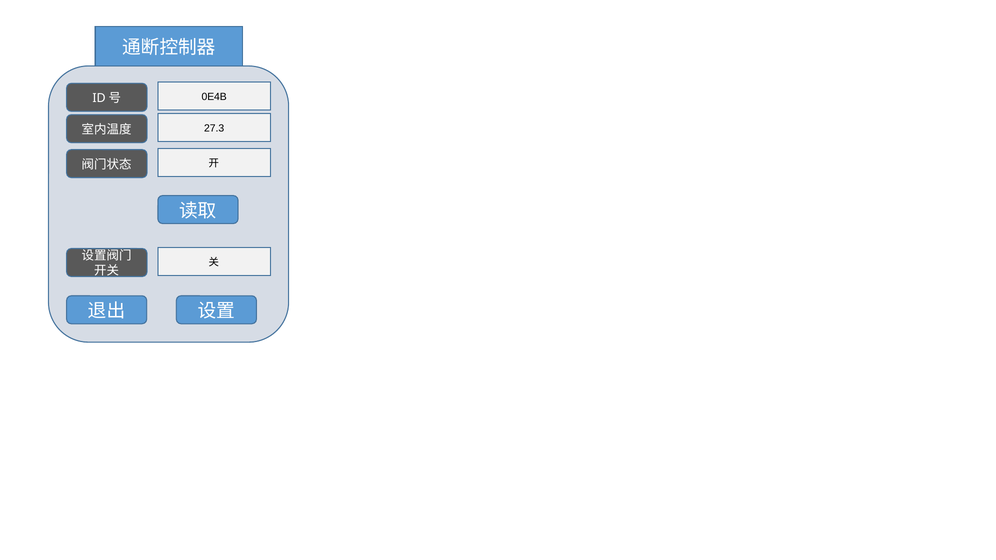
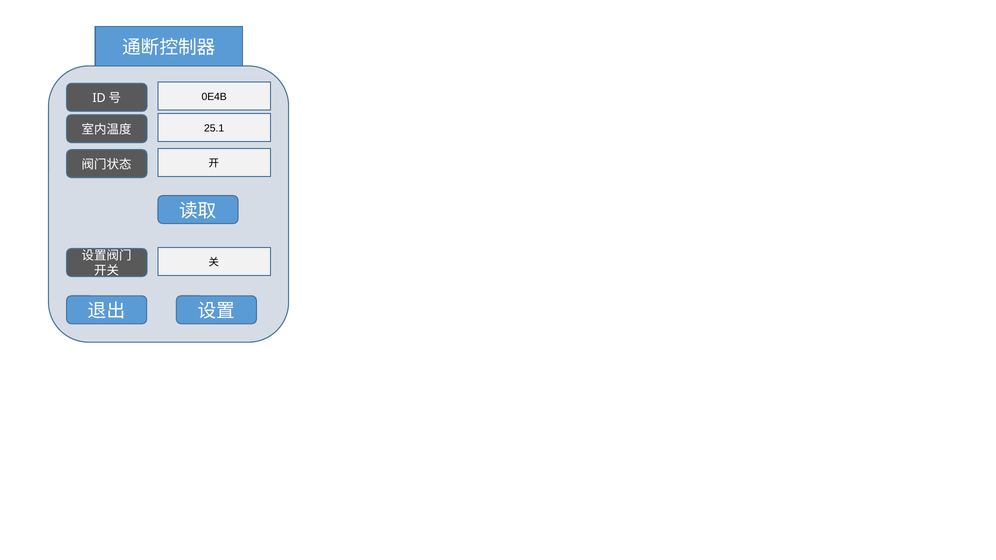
27.3: 27.3 -> 25.1
